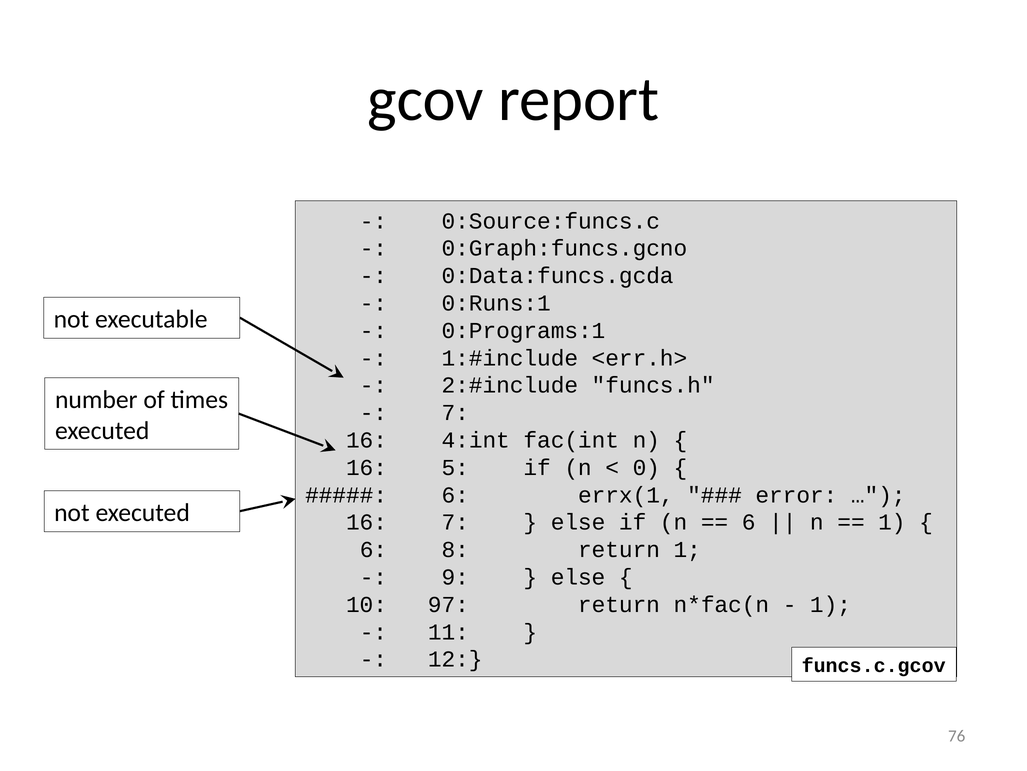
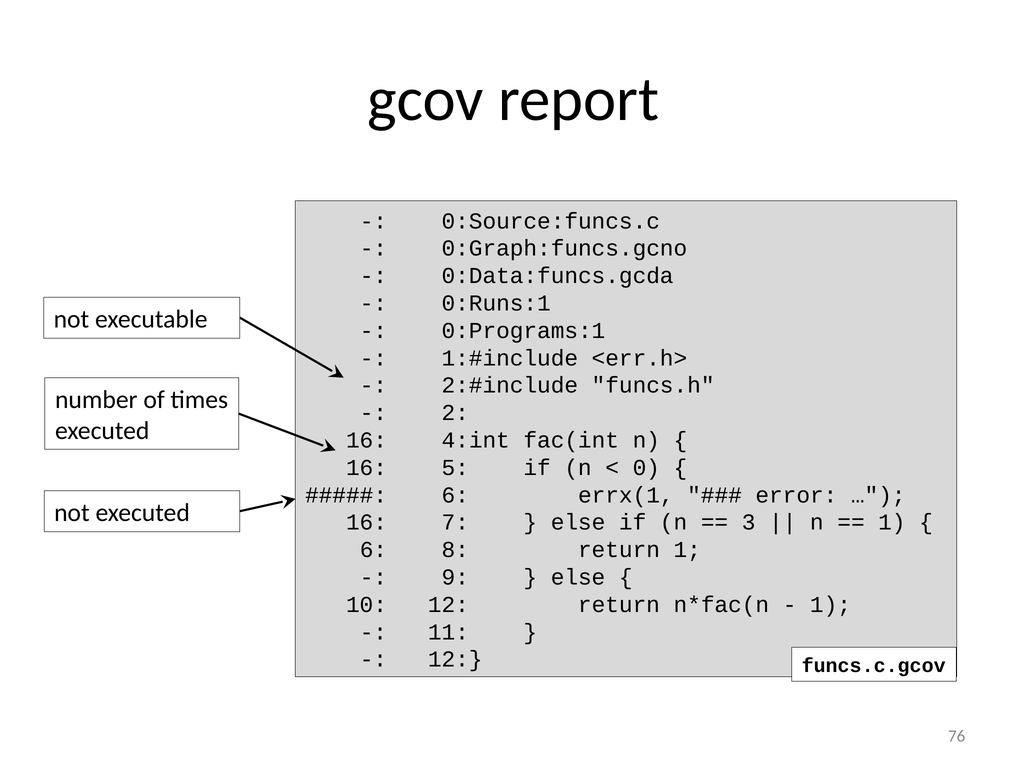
7 at (455, 412): 7 -> 2
6 at (749, 522): 6 -> 3
10 97: 97 -> 12
